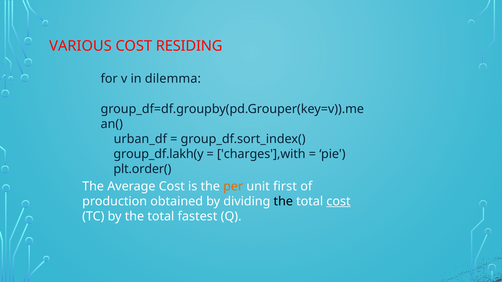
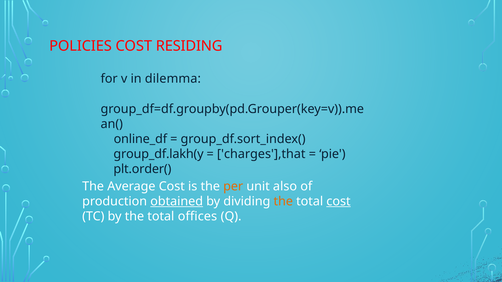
VARIOUS: VARIOUS -> POLICIES
urban_df: urban_df -> online_df
charges'],with: charges'],with -> charges'],that
first: first -> also
obtained underline: none -> present
the at (283, 202) colour: black -> orange
fastest: fastest -> offices
